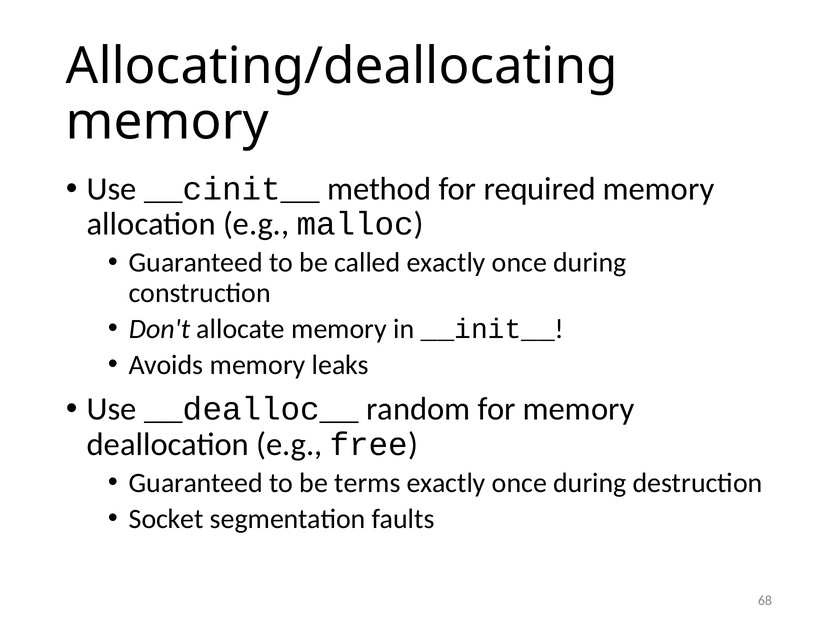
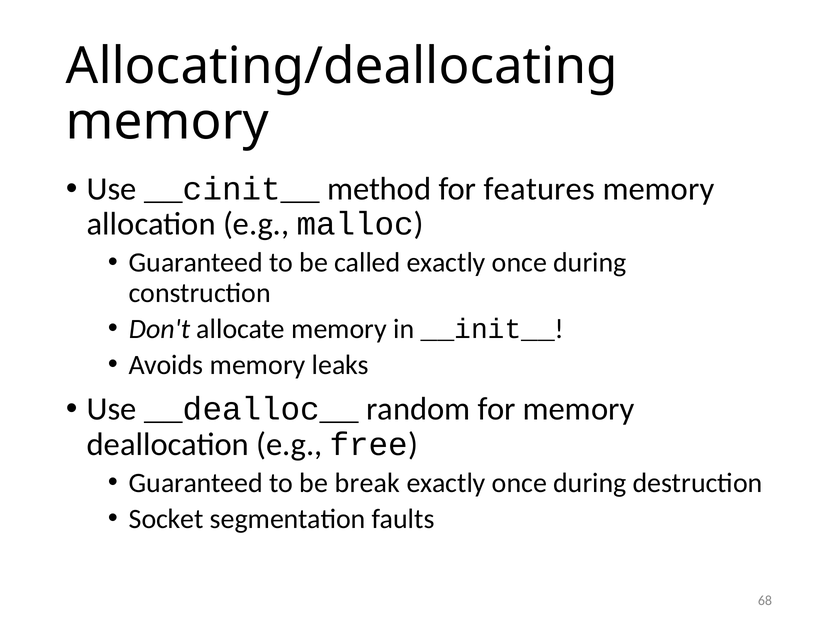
required: required -> features
terms: terms -> break
